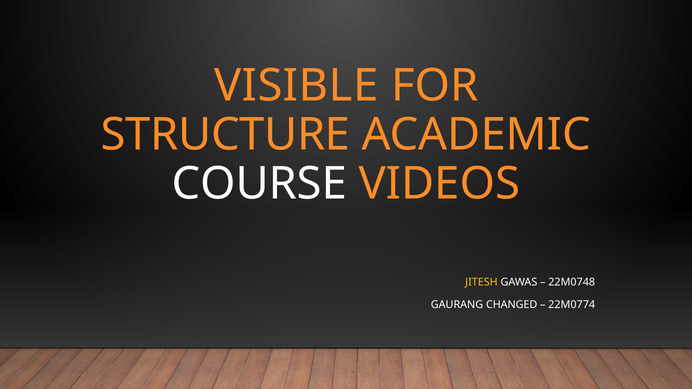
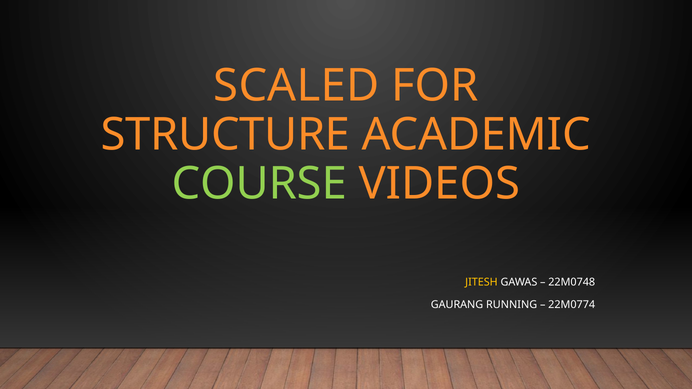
VISIBLE: VISIBLE -> SCALED
COURSE colour: white -> light green
CHANGED: CHANGED -> RUNNING
